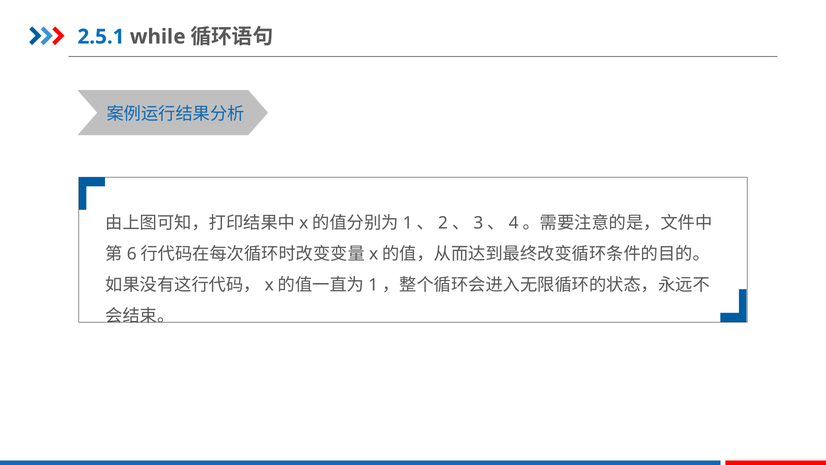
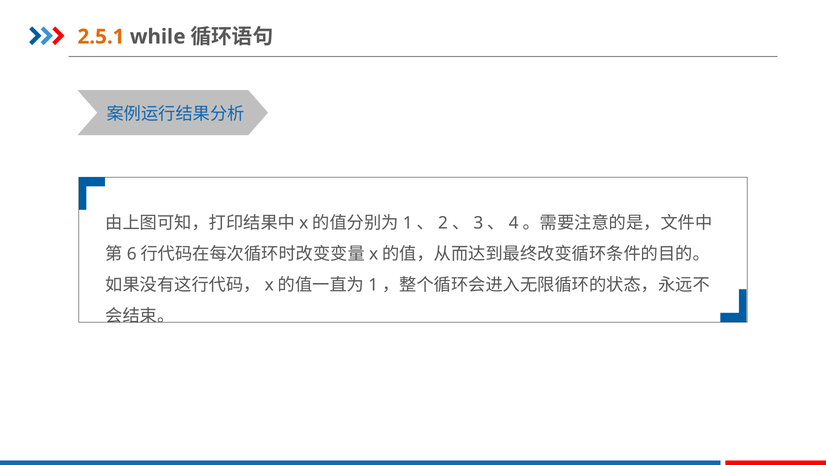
2.5.1 colour: blue -> orange
